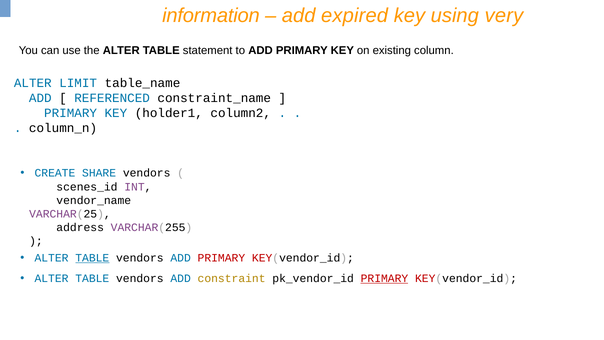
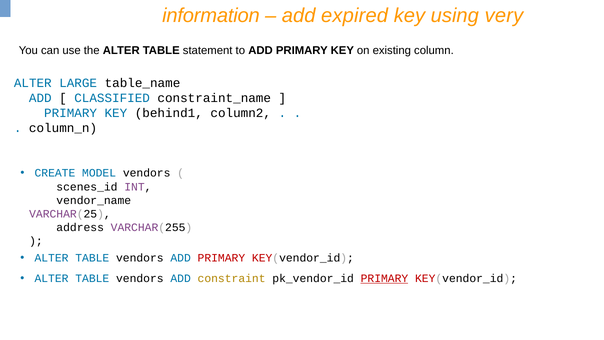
LIMIT: LIMIT -> LARGE
REFERENCED: REFERENCED -> CLASSIFIED
holder1: holder1 -> behind1
SHARE: SHARE -> MODEL
TABLE at (92, 258) underline: present -> none
